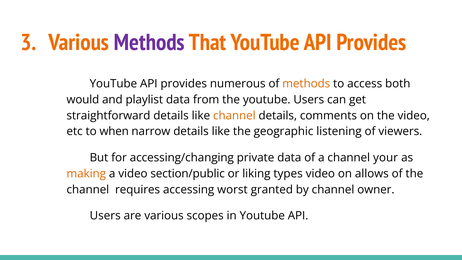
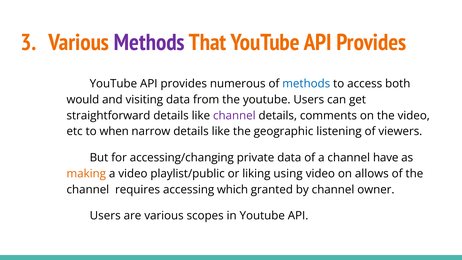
methods at (306, 84) colour: orange -> blue
playlist: playlist -> visiting
channel at (234, 115) colour: orange -> purple
your: your -> have
section/public: section/public -> playlist/public
types: types -> using
worst: worst -> which
